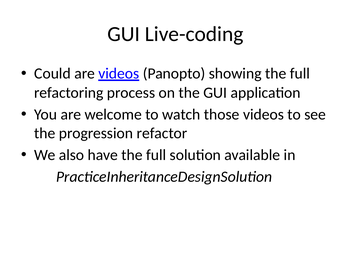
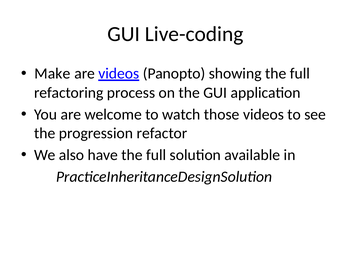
Could: Could -> Make
